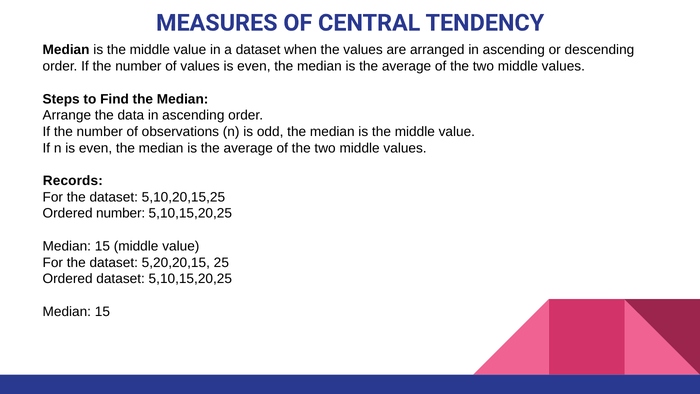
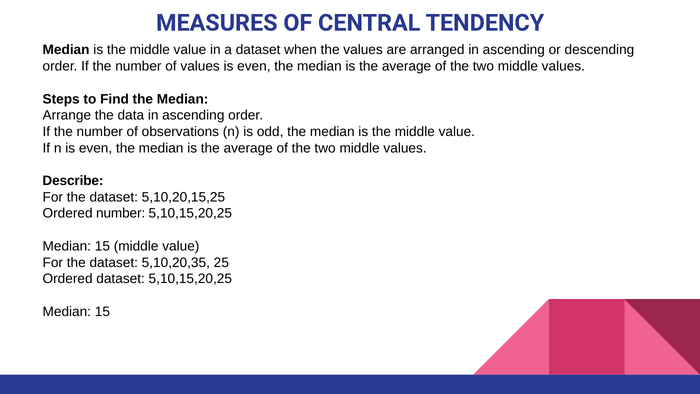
Records: Records -> Describe
5,20,20,15: 5,20,20,15 -> 5,10,20,35
